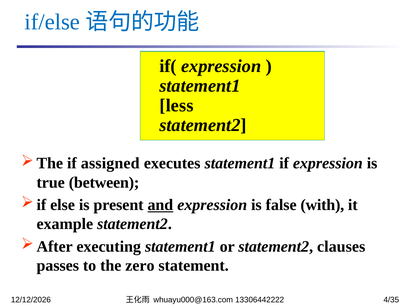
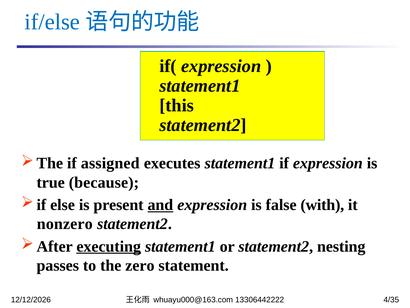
less: less -> this
between: between -> because
example: example -> nonzero
executing underline: none -> present
clauses: clauses -> nesting
